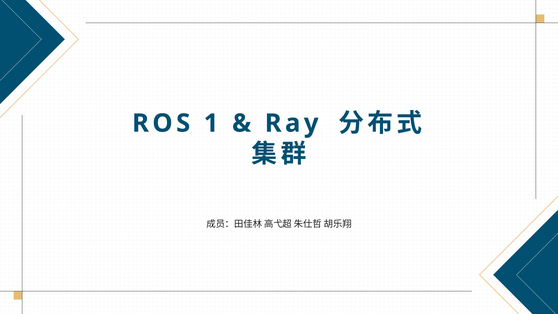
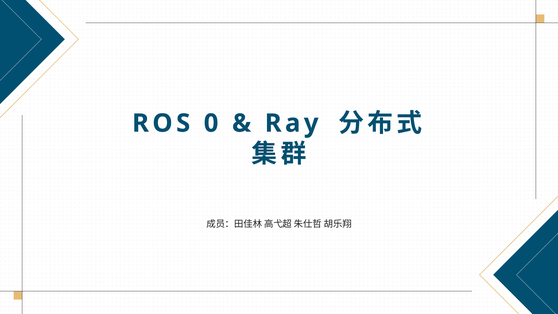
1: 1 -> 0
